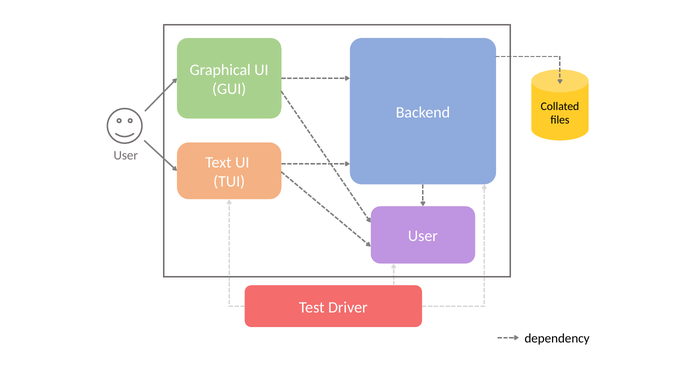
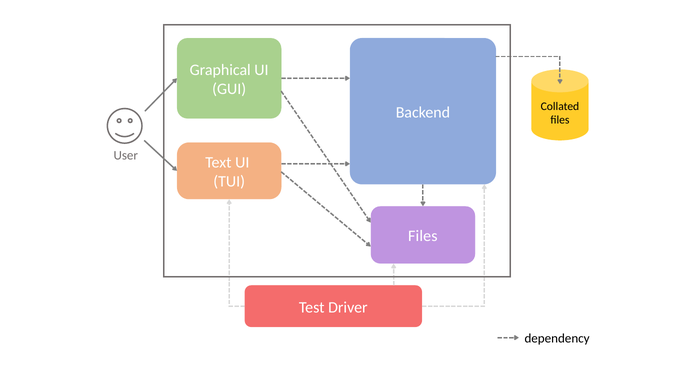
User at (423, 236): User -> Files
